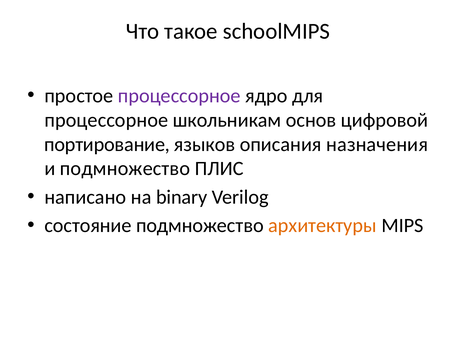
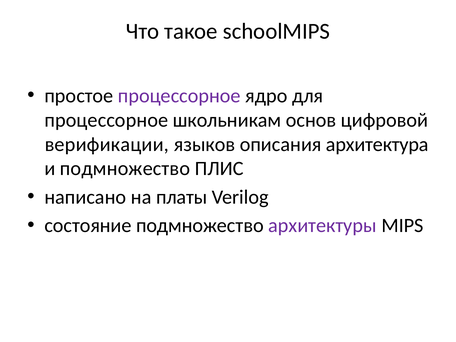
портирование: портирование -> верификации
назначения: назначения -> архитектура
binary: binary -> платы
архитектуры colour: orange -> purple
